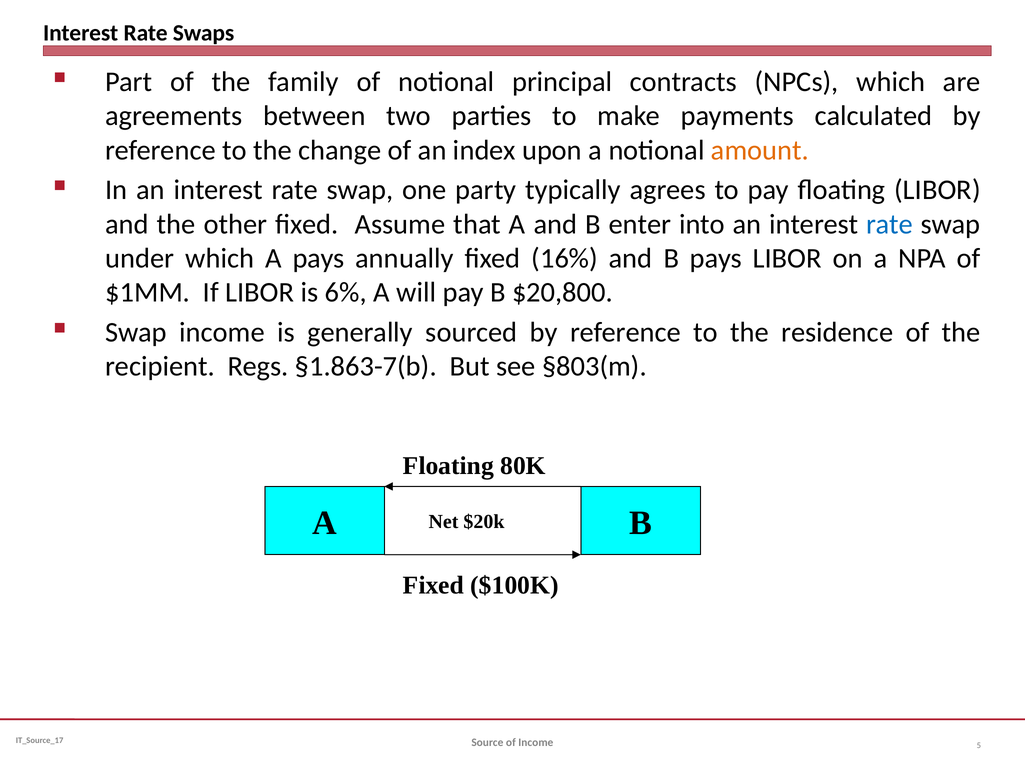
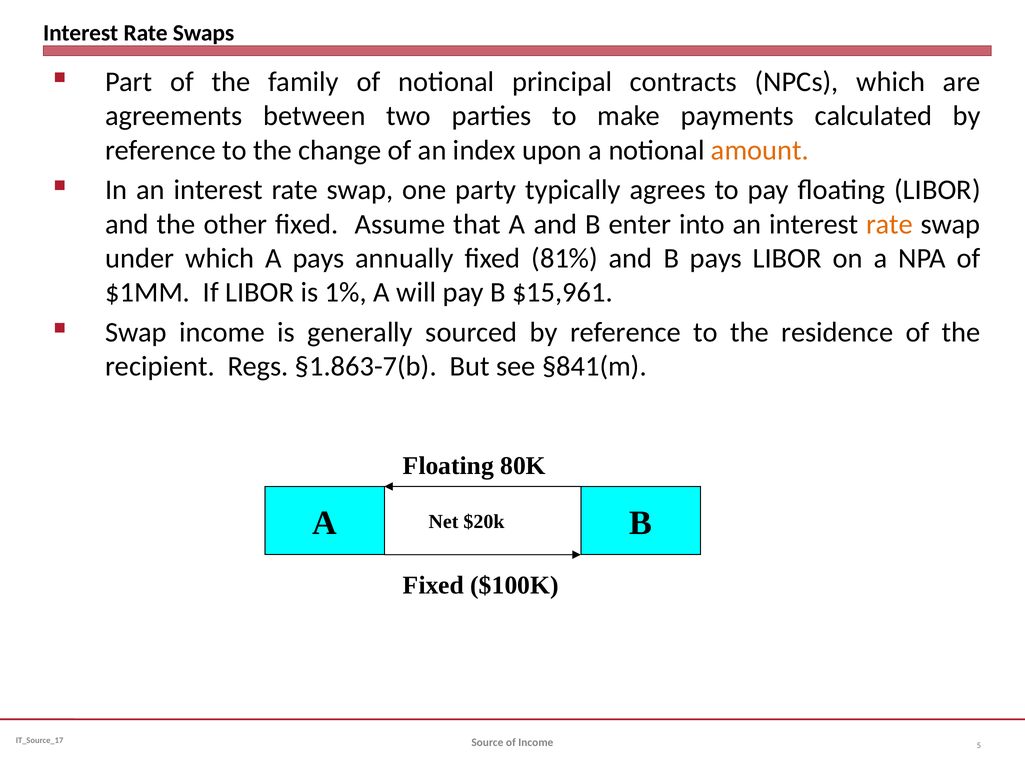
rate at (890, 224) colour: blue -> orange
16%: 16% -> 81%
6%: 6% -> 1%
$20,800: $20,800 -> $15,961
§803(m: §803(m -> §841(m
